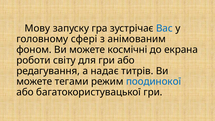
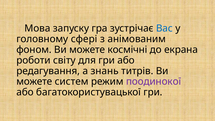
Мову: Мову -> Мова
надає: надає -> знань
тегами: тегами -> систем
поодинокої colour: blue -> purple
